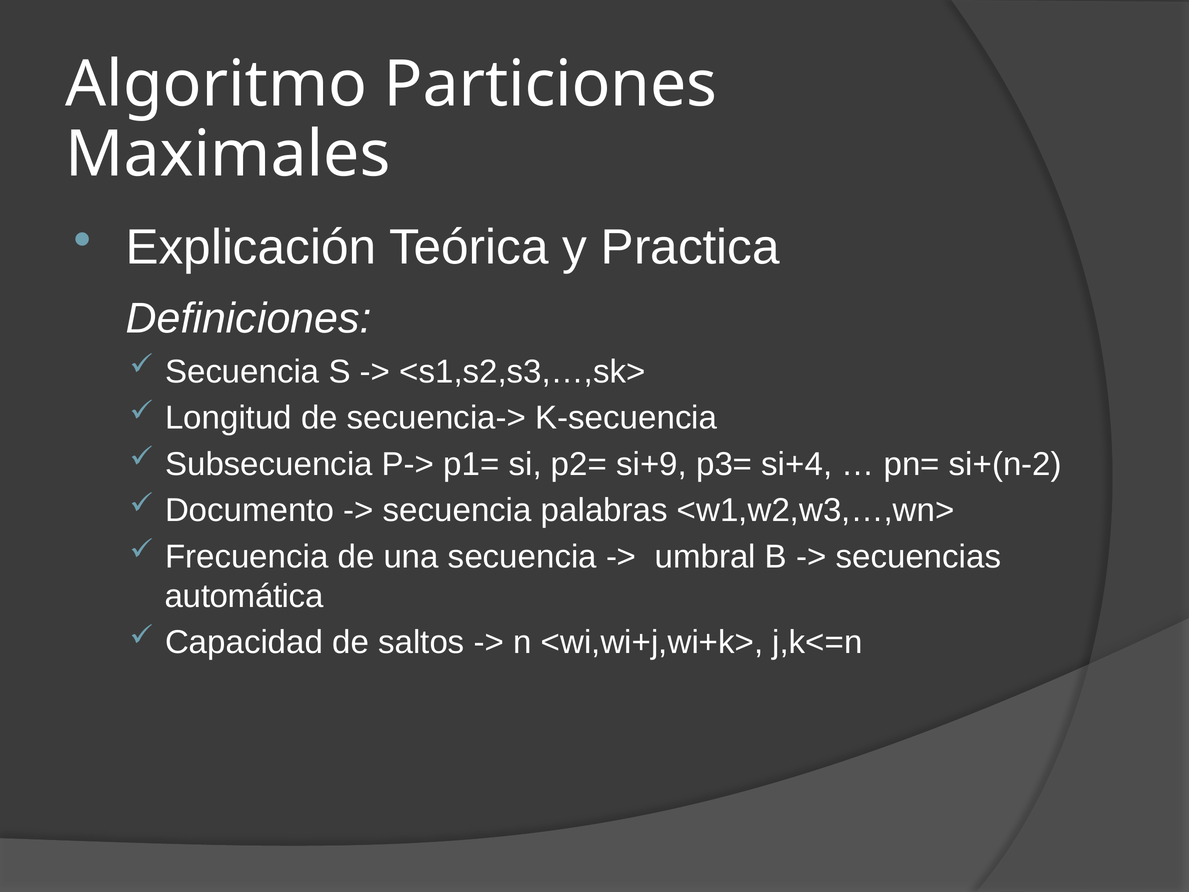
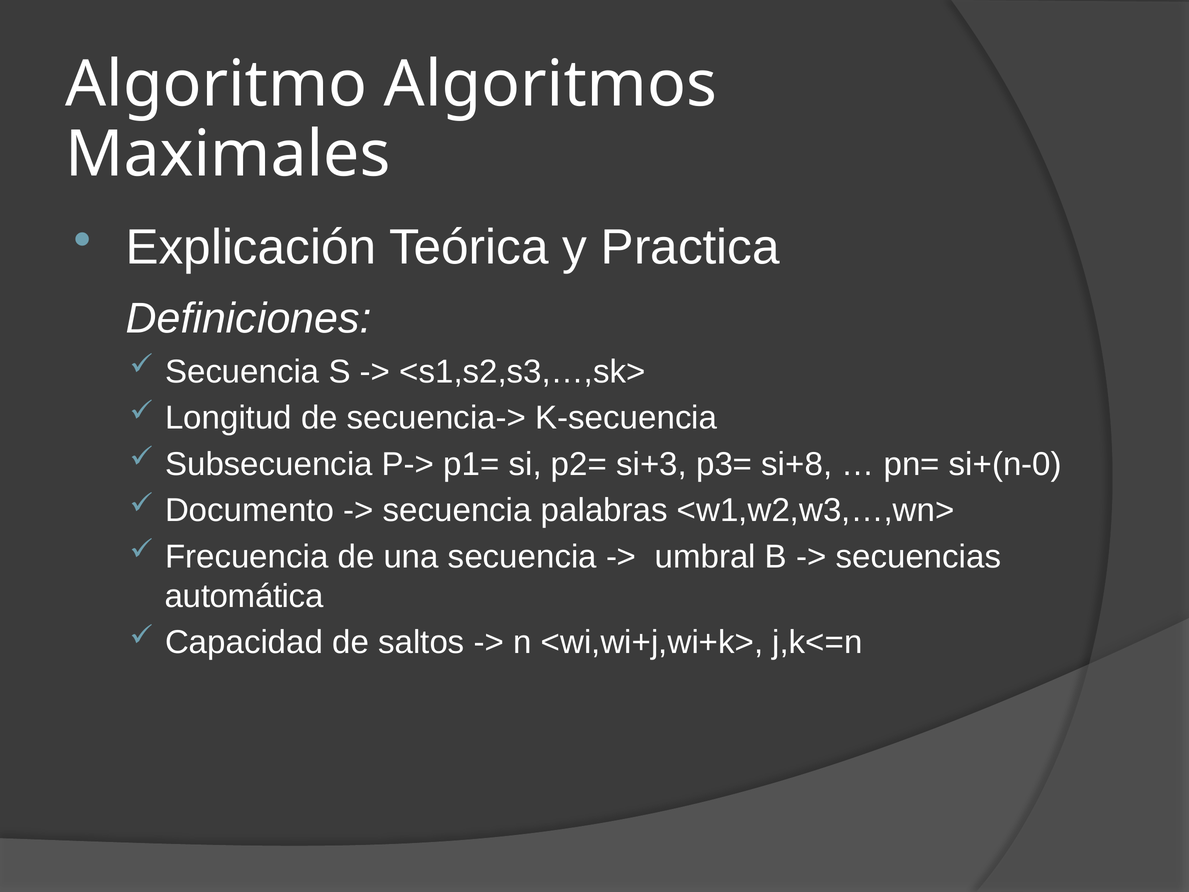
Particiones: Particiones -> Algoritmos
si+9: si+9 -> si+3
si+4: si+4 -> si+8
si+(n-2: si+(n-2 -> si+(n-0
